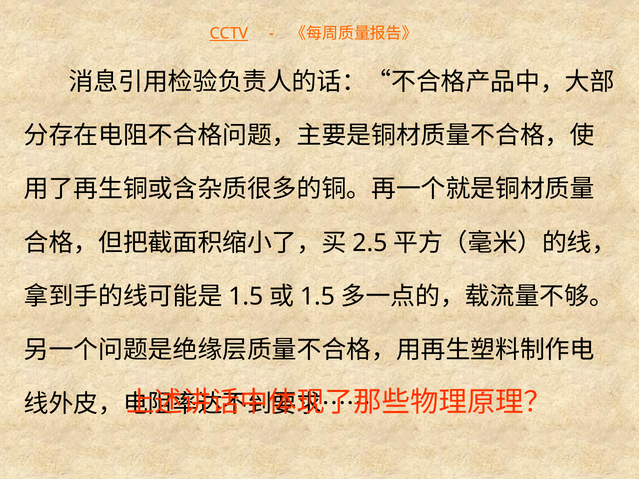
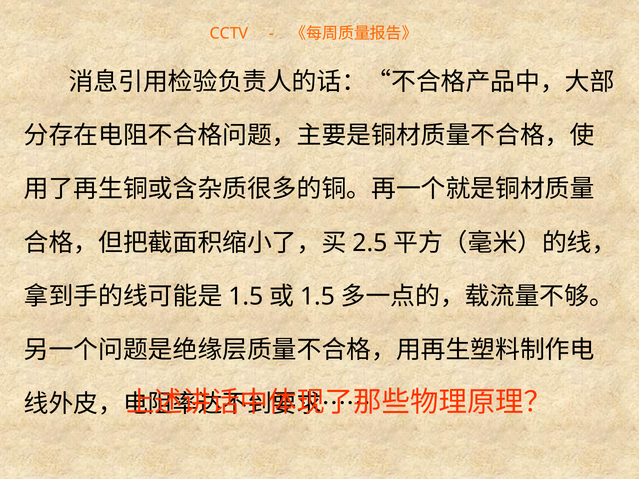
CCTV underline: present -> none
